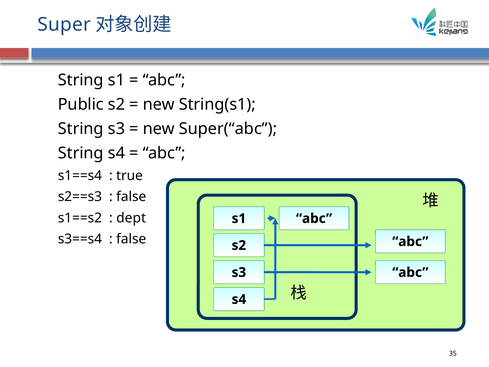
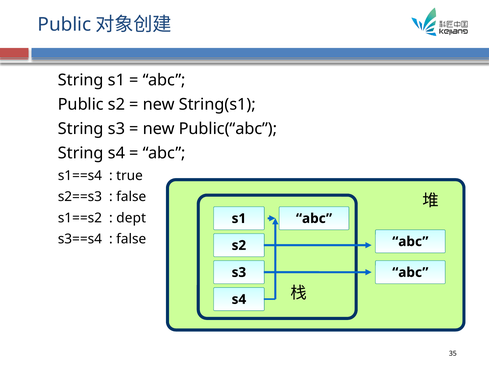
Super at (64, 25): Super -> Public
Super(“abc: Super(“abc -> Public(“abc
